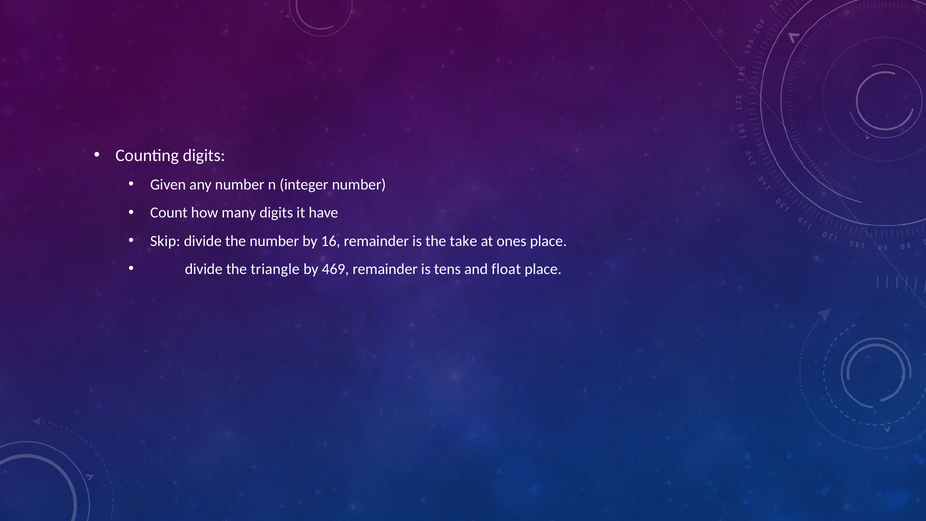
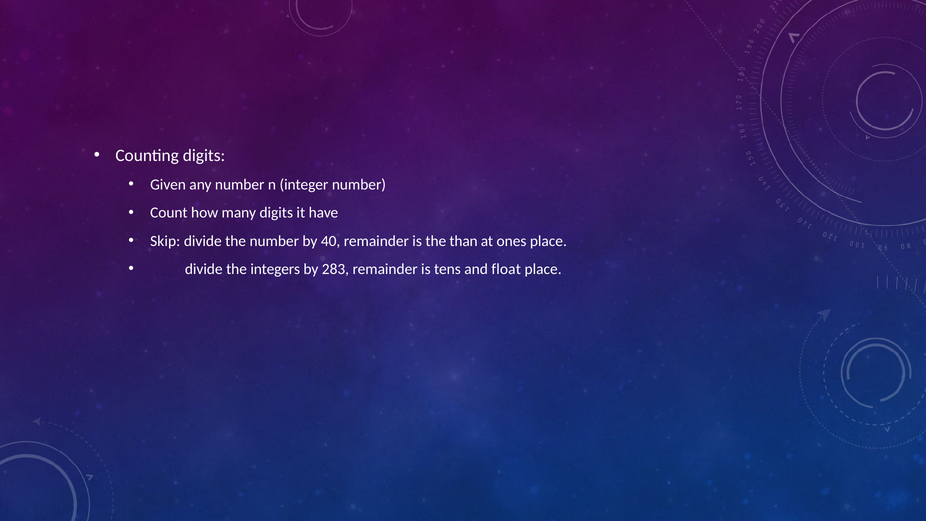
16: 16 -> 40
take: take -> than
triangle: triangle -> integers
469: 469 -> 283
